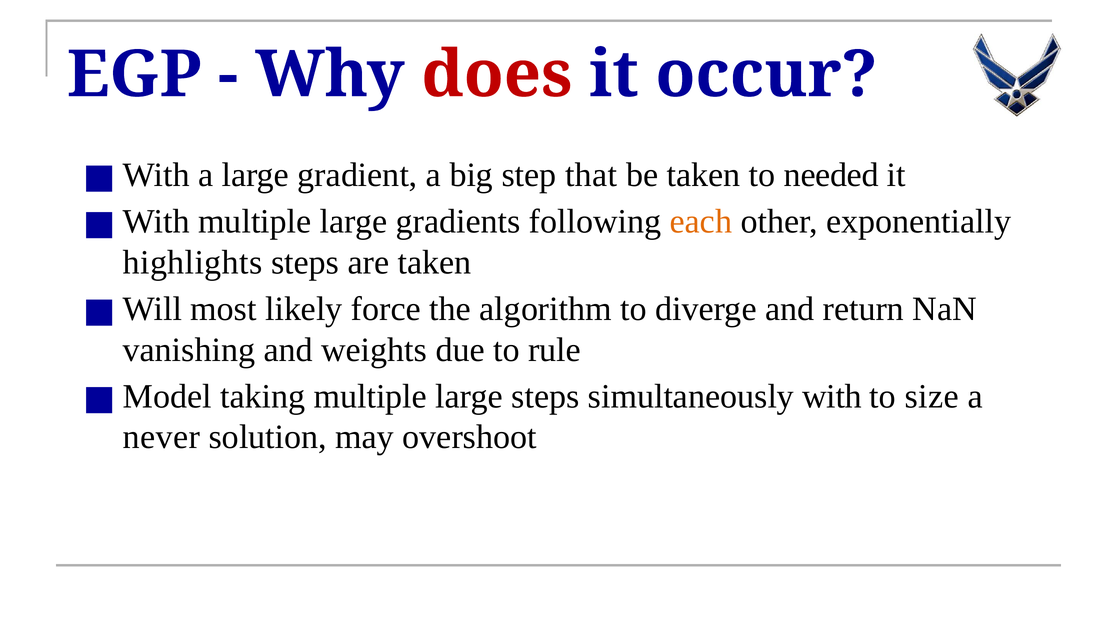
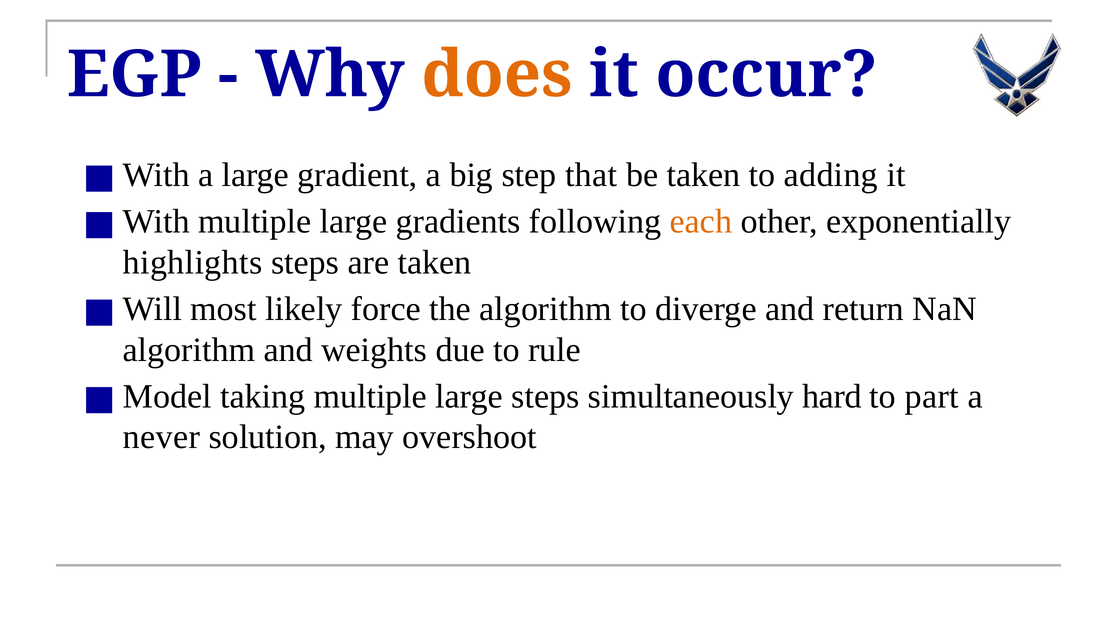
does colour: red -> orange
needed: needed -> adding
vanishing at (189, 350): vanishing -> algorithm
with: with -> hard
size: size -> part
